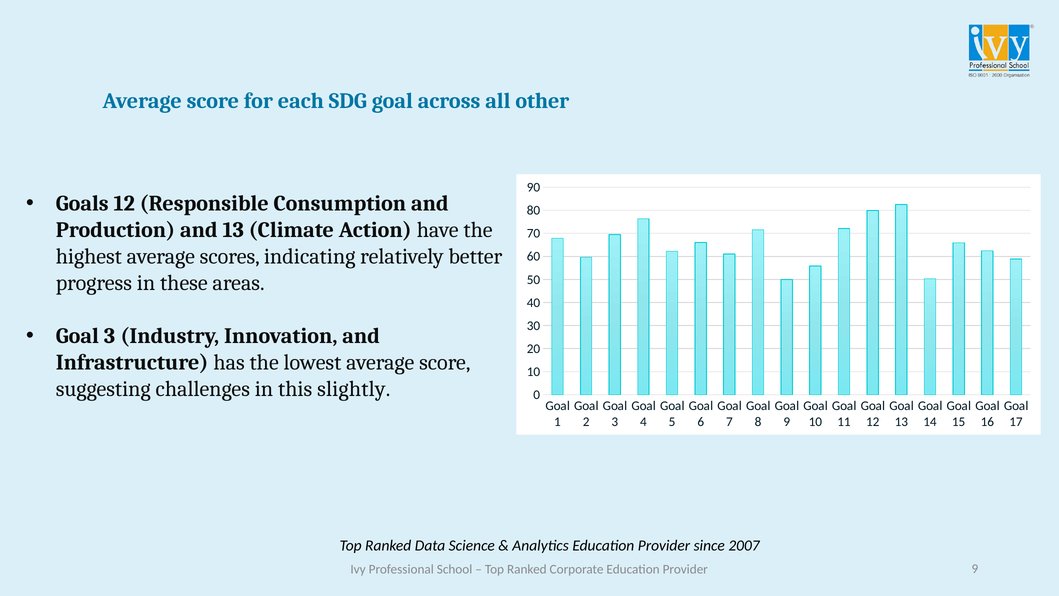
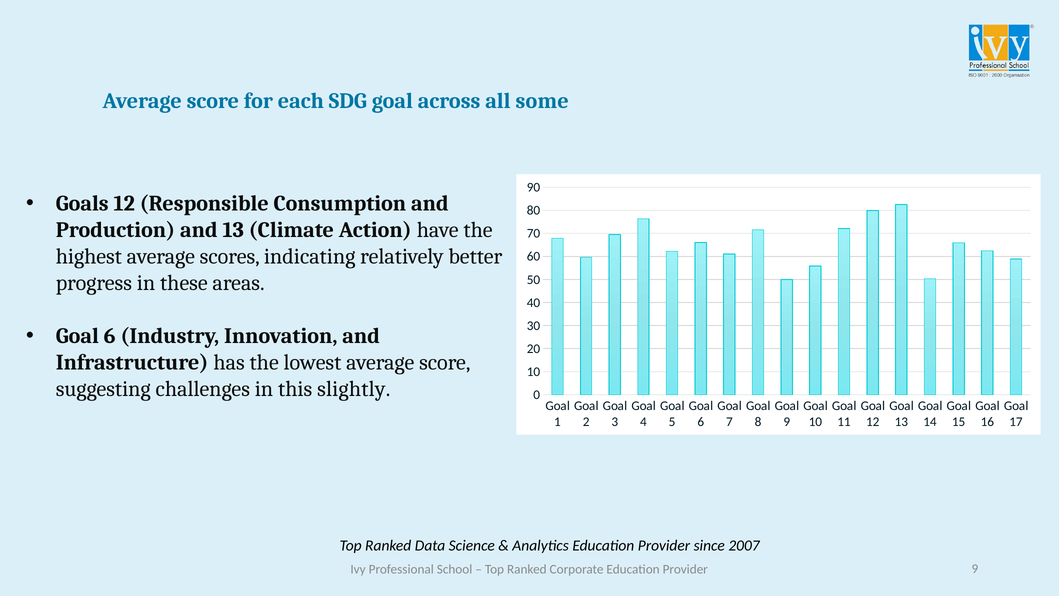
other: other -> some
3 at (109, 336): 3 -> 6
